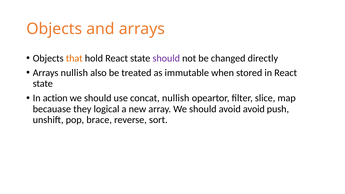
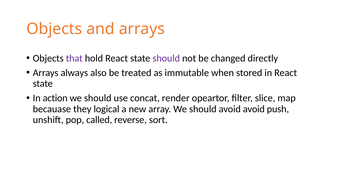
that colour: orange -> purple
Arrays nullish: nullish -> always
concat nullish: nullish -> render
brace: brace -> called
